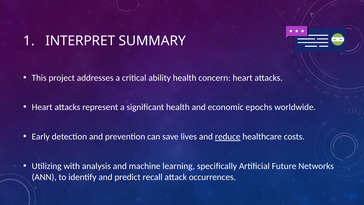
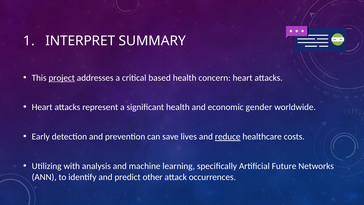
project underline: none -> present
ability: ability -> based
epochs: epochs -> gender
recall: recall -> other
